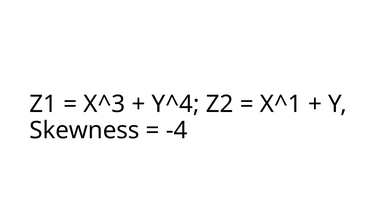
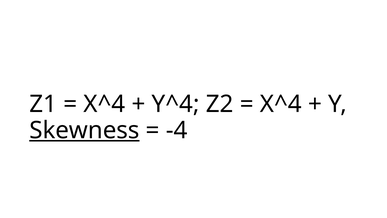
X^3 at (104, 104): X^3 -> X^4
X^1 at (281, 104): X^1 -> X^4
Skewness underline: none -> present
